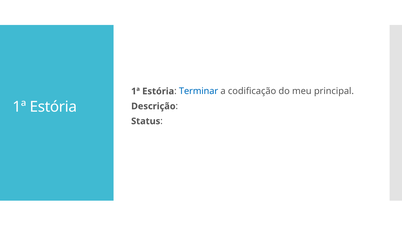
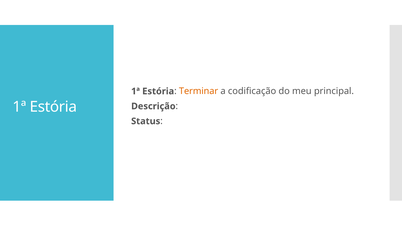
Terminar colour: blue -> orange
